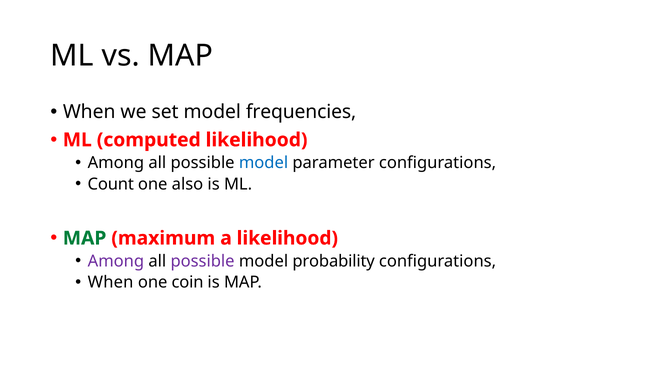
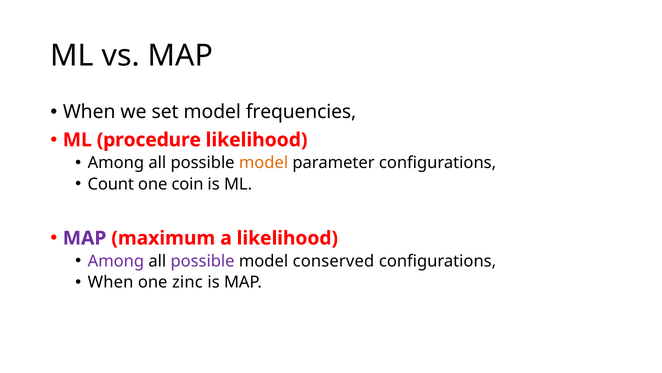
computed: computed -> procedure
model at (264, 163) colour: blue -> orange
also: also -> coin
MAP at (85, 238) colour: green -> purple
probability: probability -> conserved
coin: coin -> zinc
